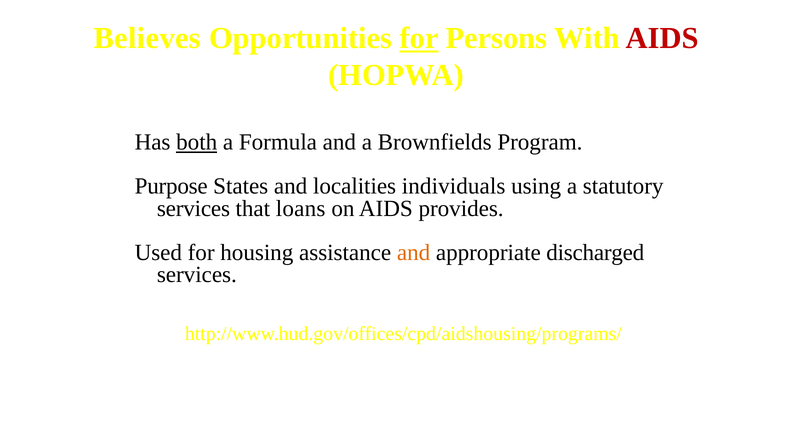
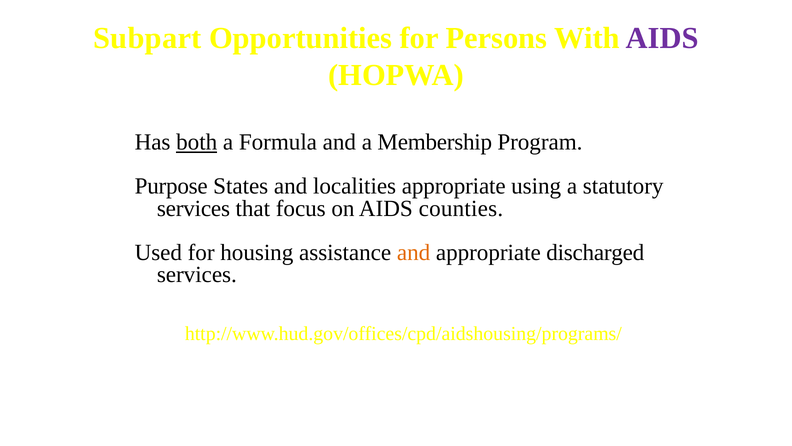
Believes: Believes -> Subpart
for at (419, 38) underline: present -> none
AIDS at (662, 38) colour: red -> purple
Brownfields: Brownfields -> Membership
localities individuals: individuals -> appropriate
loans: loans -> focus
provides: provides -> counties
